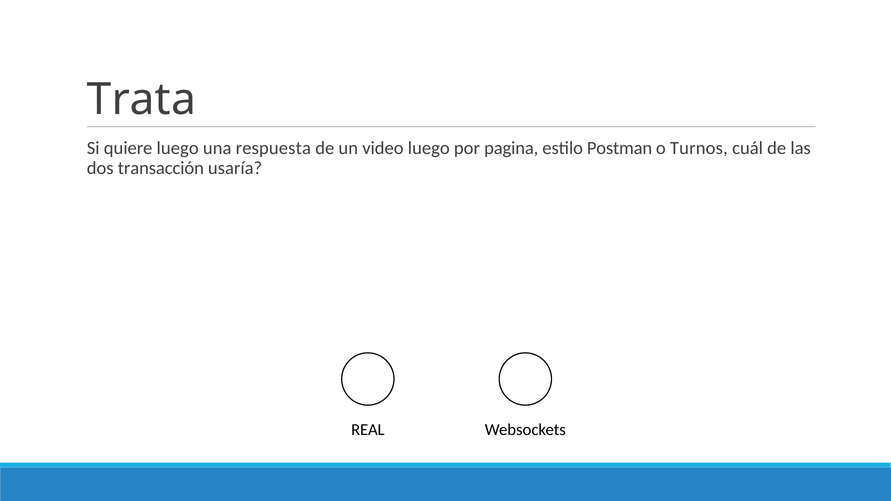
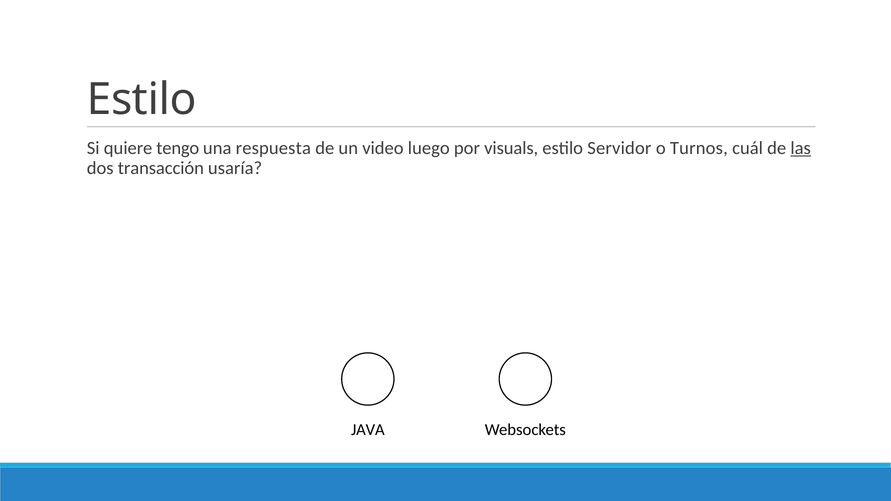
Trata at (141, 100): Trata -> Estilo
quiere luego: luego -> tengo
pagina: pagina -> visuals
Postman: Postman -> Servidor
las underline: none -> present
REAL: REAL -> JAVA
